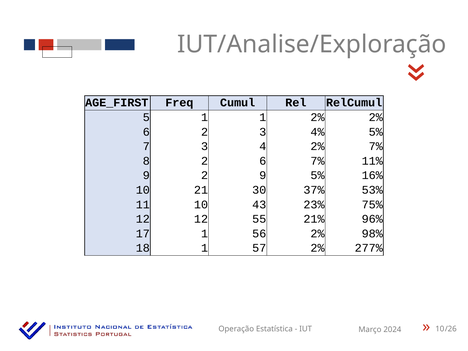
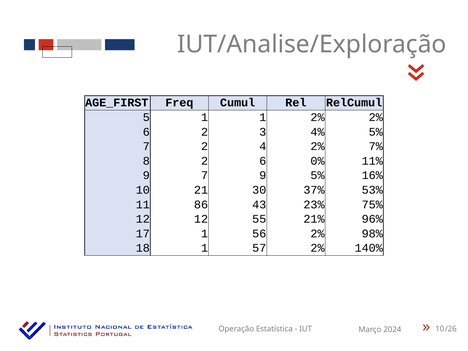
7 3: 3 -> 2
6 7%: 7% -> 0%
9 2: 2 -> 7
11 10: 10 -> 86
277%: 277% -> 140%
